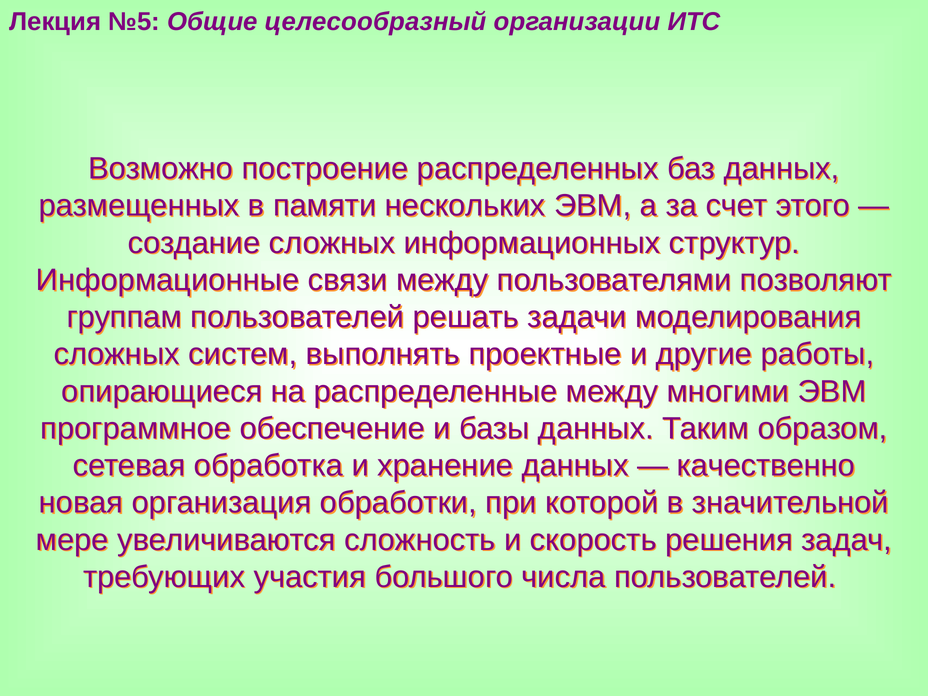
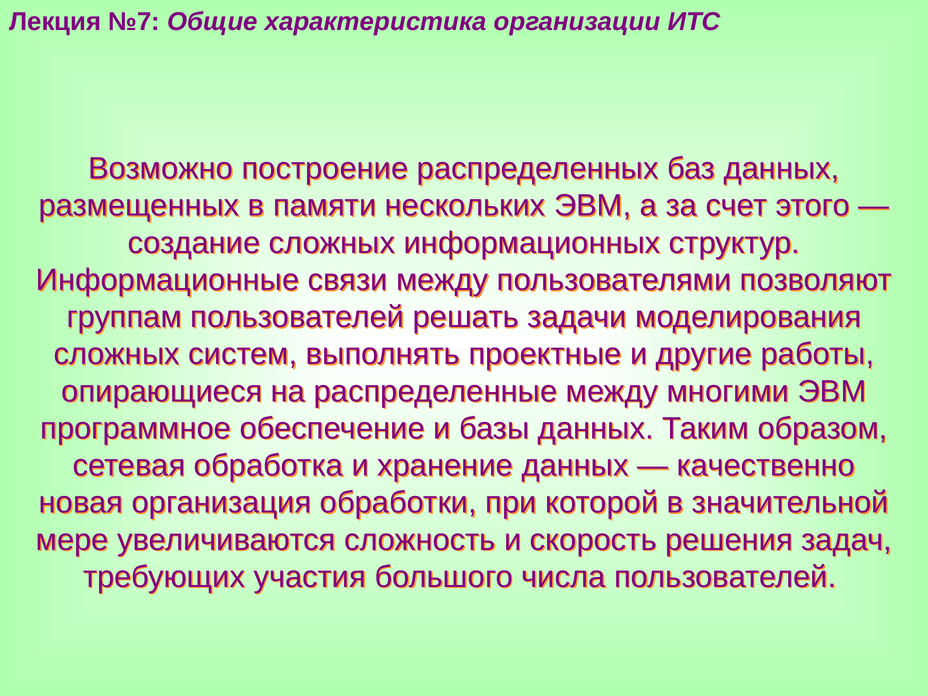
№5: №5 -> №7
целесообразный: целесообразный -> характеристика
